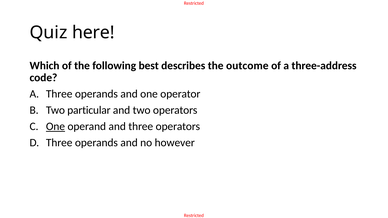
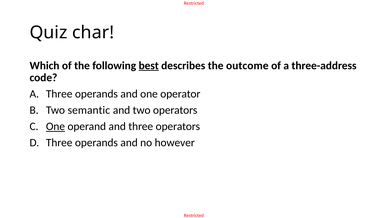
here: here -> char
best underline: none -> present
particular: particular -> semantic
